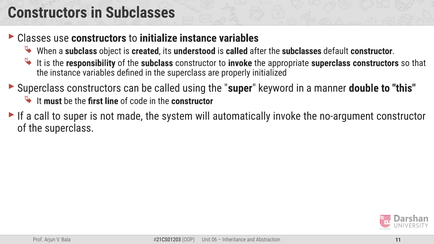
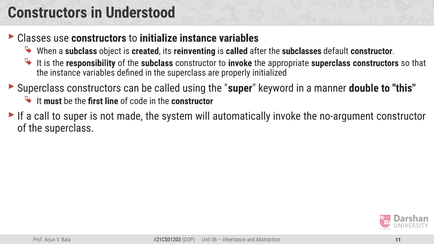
in Subclasses: Subclasses -> Understood
understood: understood -> reinventing
